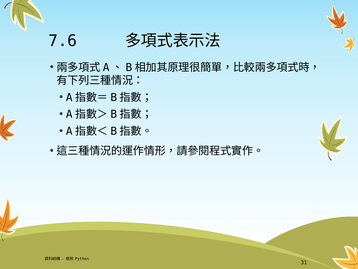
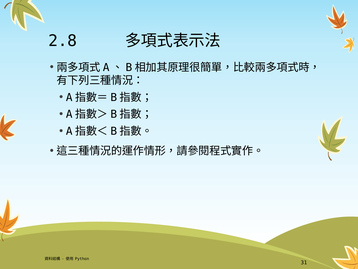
7.6: 7.6 -> 2.8
